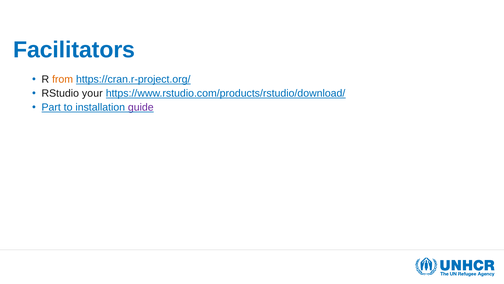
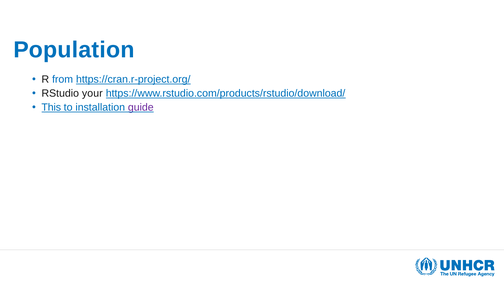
Facilitators: Facilitators -> Population
from colour: orange -> blue
Part: Part -> This
